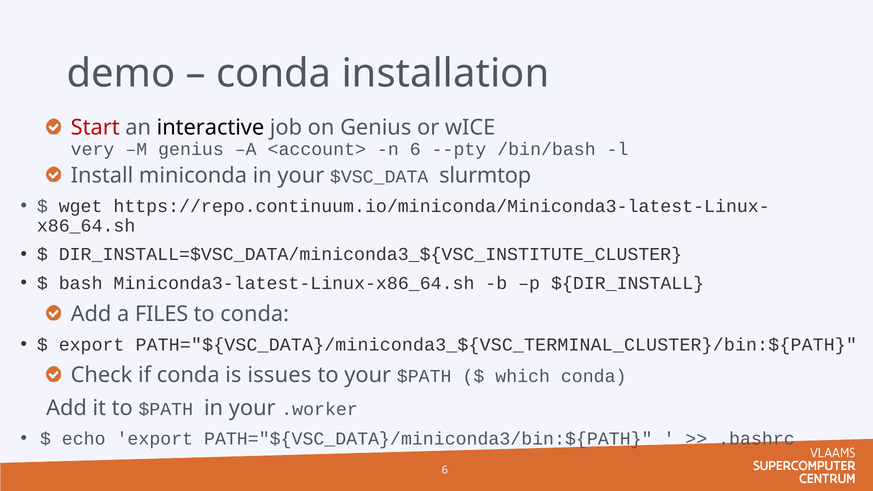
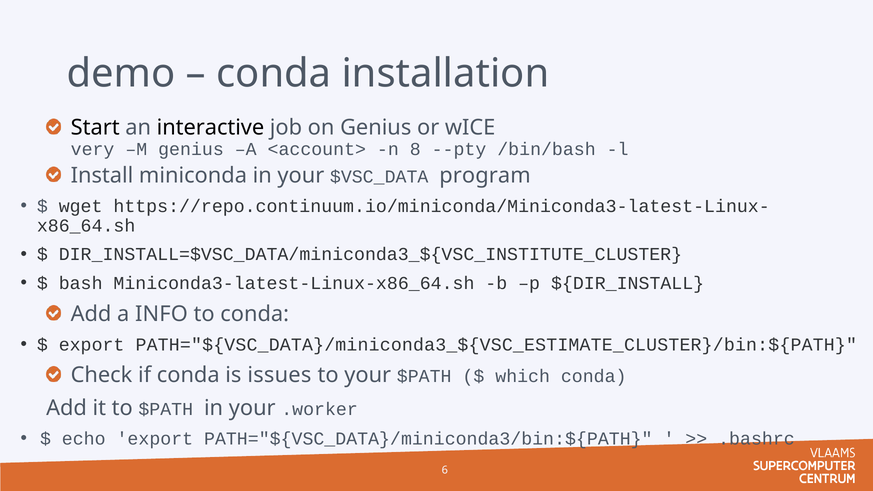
Start colour: red -> black
n 6: 6 -> 8
slurmtop: slurmtop -> program
FILES: FILES -> INFO
PATH="${VSC_DATA}/miniconda3_${VSC_TERMINAL_CLUSTER}/bin:${PATH: PATH="${VSC_DATA}/miniconda3_${VSC_TERMINAL_CLUSTER}/bin:${PATH -> PATH="${VSC_DATA}/miniconda3_${VSC_ESTIMATE_CLUSTER}/bin:${PATH
